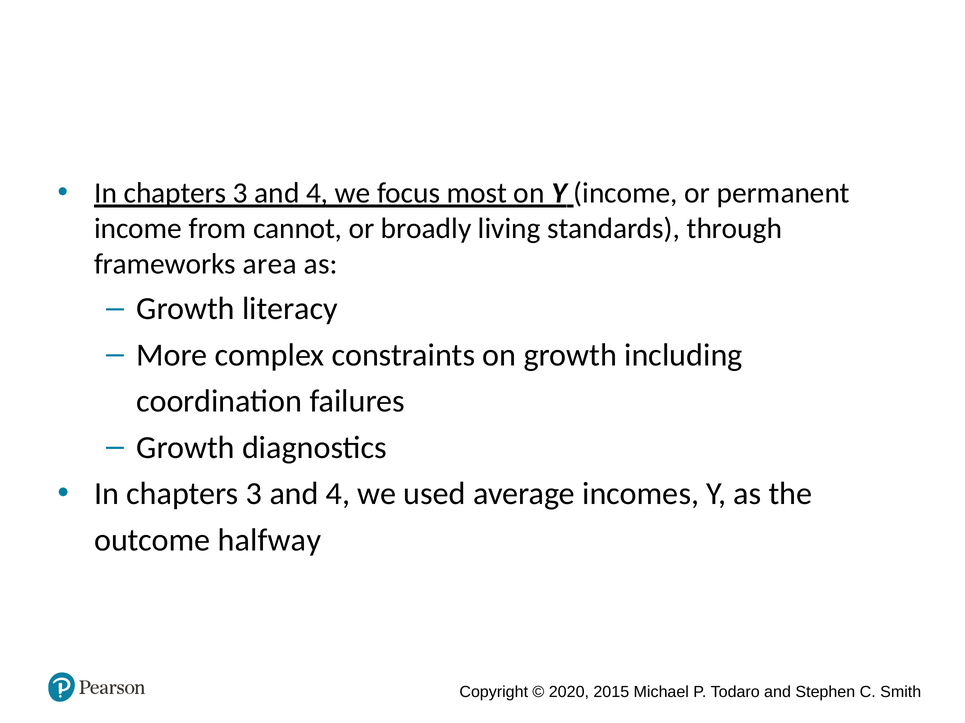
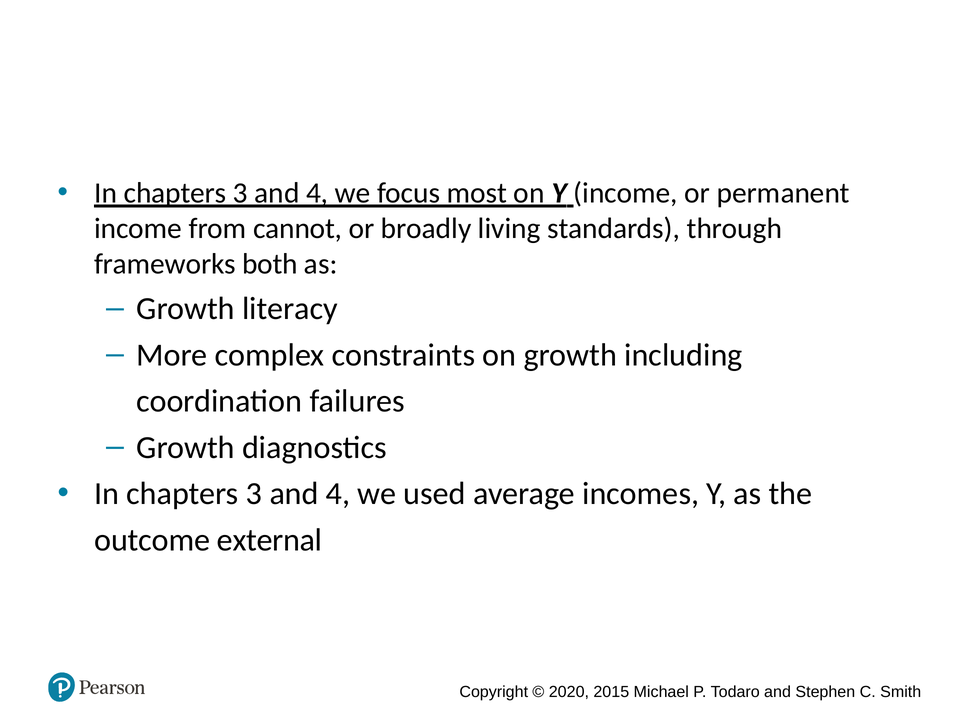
area: area -> both
halfway: halfway -> external
